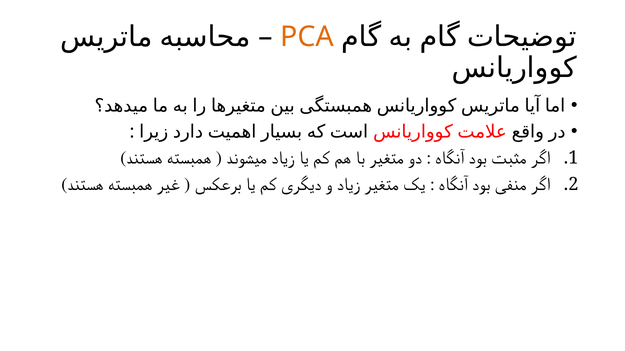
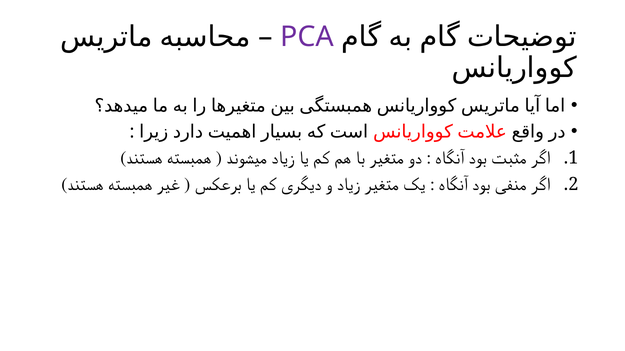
PCA colour: orange -> purple
